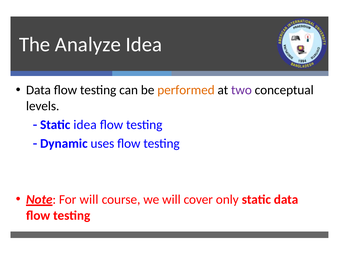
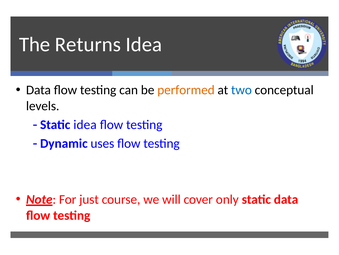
Analyze: Analyze -> Returns
two colour: purple -> blue
For will: will -> just
